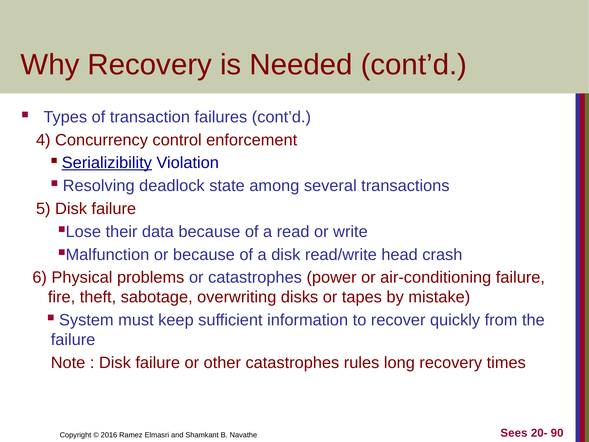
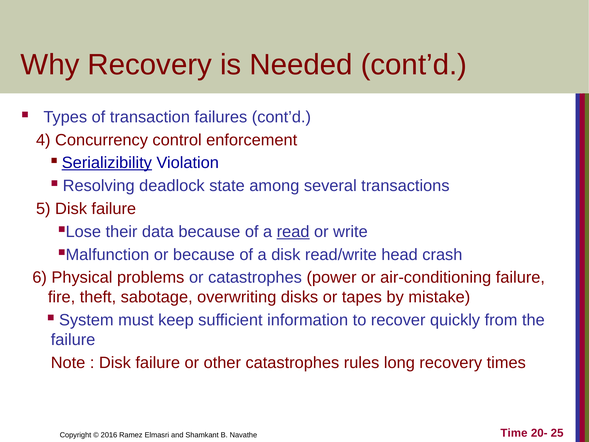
read underline: none -> present
Sees: Sees -> Time
90: 90 -> 25
